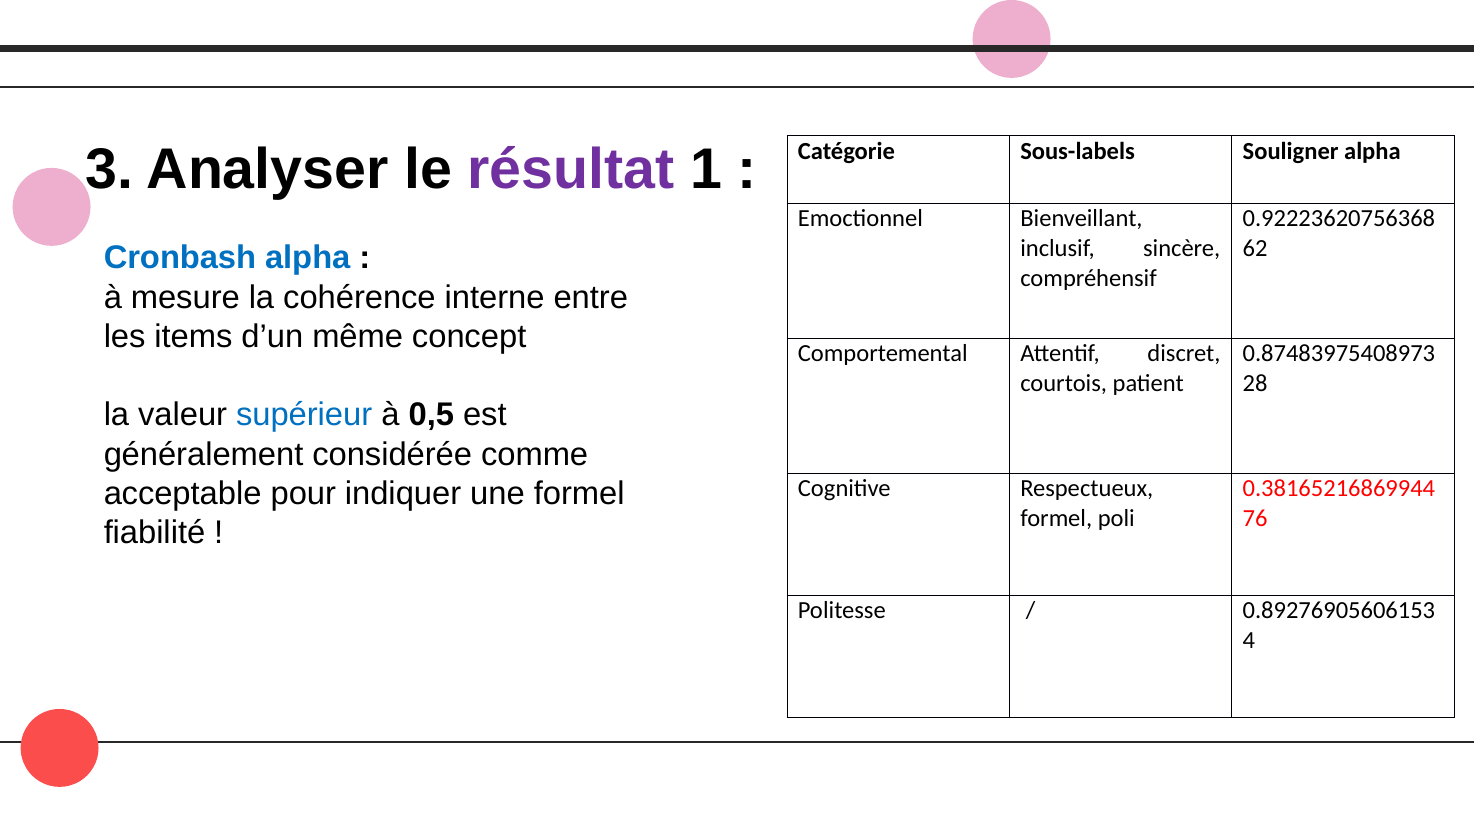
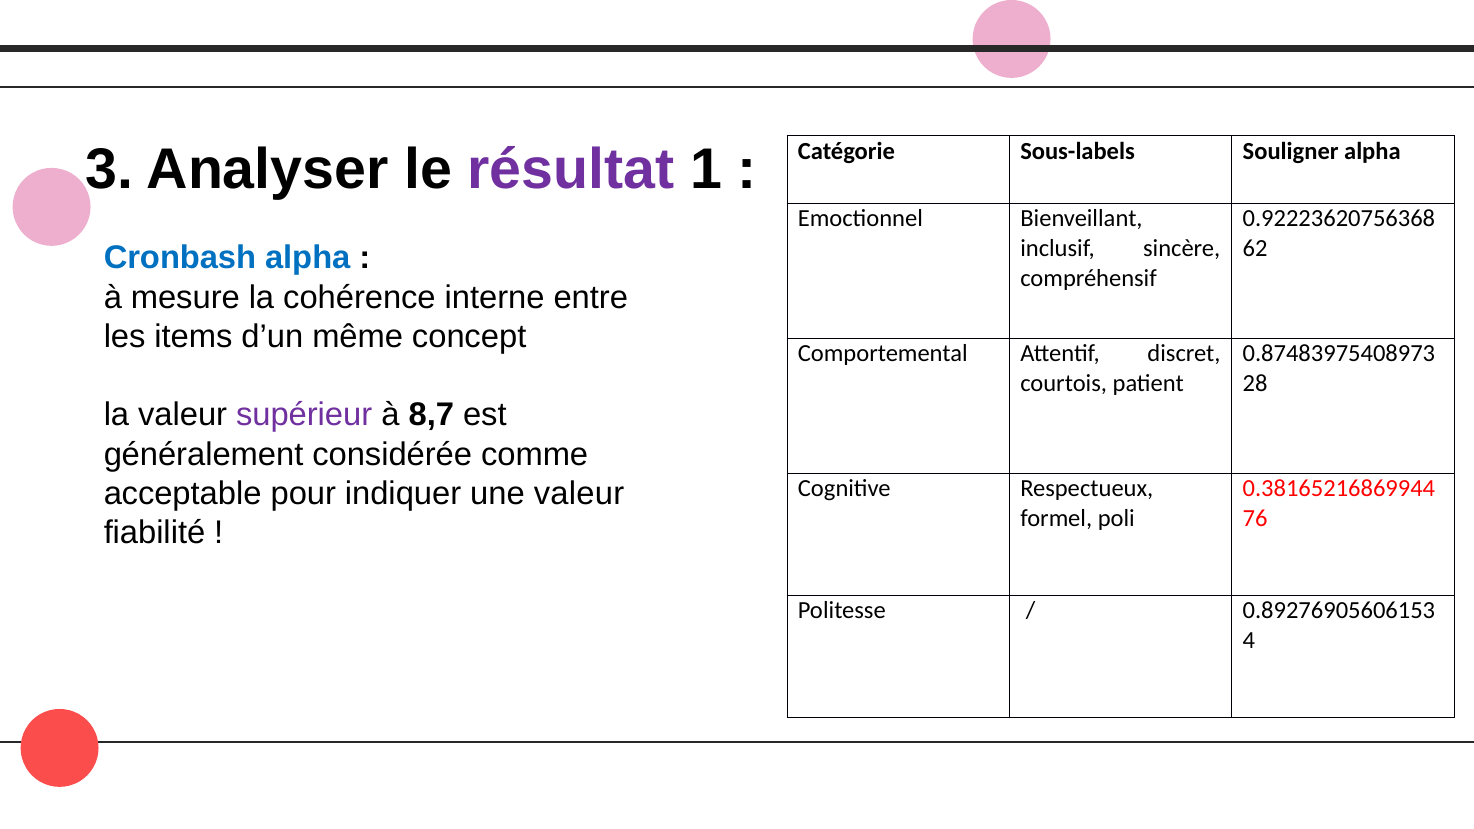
supérieur colour: blue -> purple
0,5: 0,5 -> 8,7
une formel: formel -> valeur
